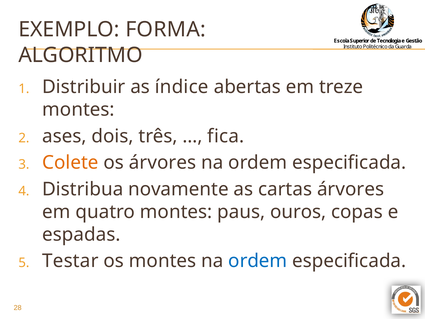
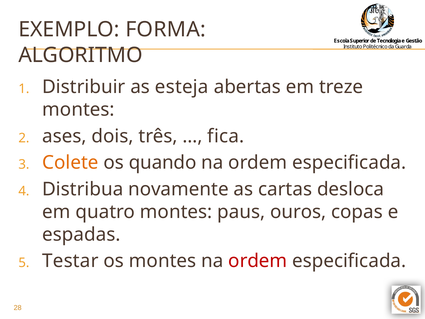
índice: índice -> esteja
os árvores: árvores -> quando
cartas árvores: árvores -> desloca
ordem at (258, 261) colour: blue -> red
